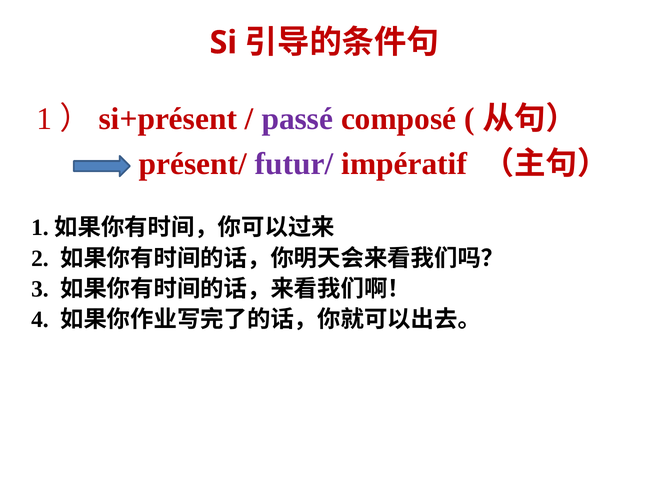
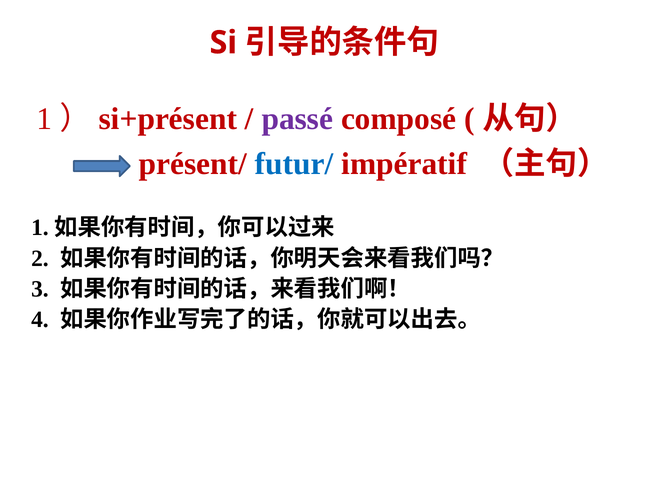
futur/ colour: purple -> blue
